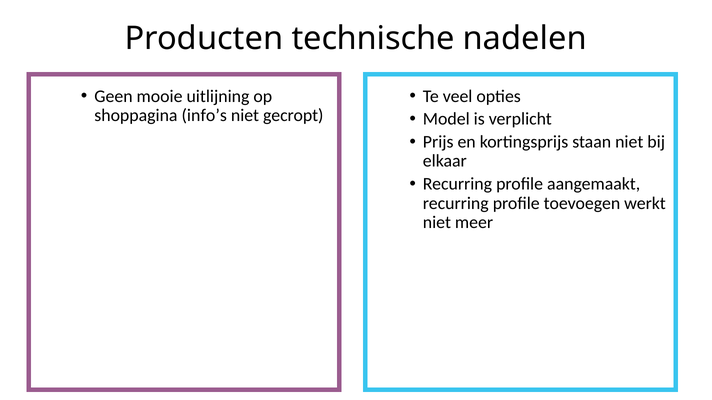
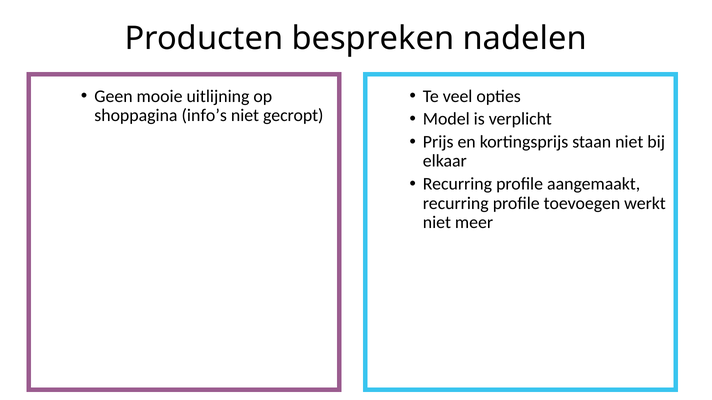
technische: technische -> bespreken
